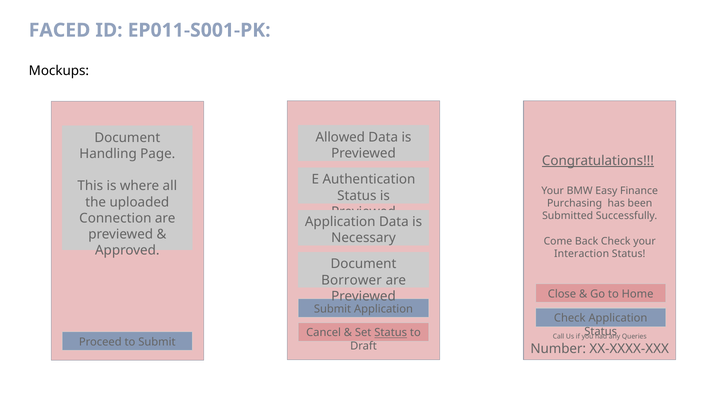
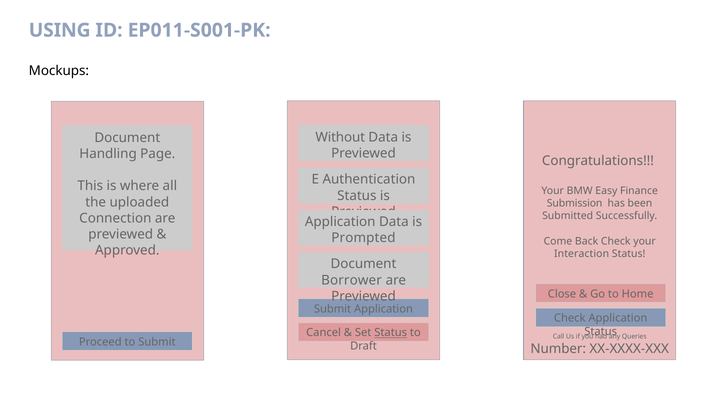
FACED: FACED -> USING
Allowed: Allowed -> Without
Congratulations underline: present -> none
Purchasing: Purchasing -> Submission
Necessary: Necessary -> Prompted
